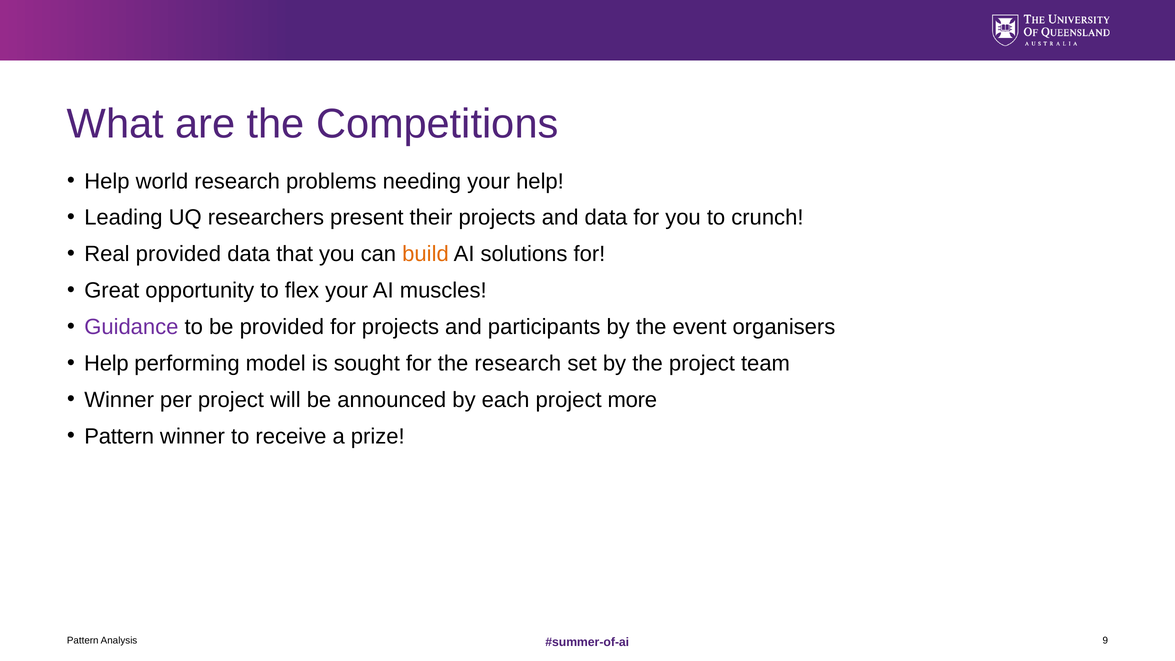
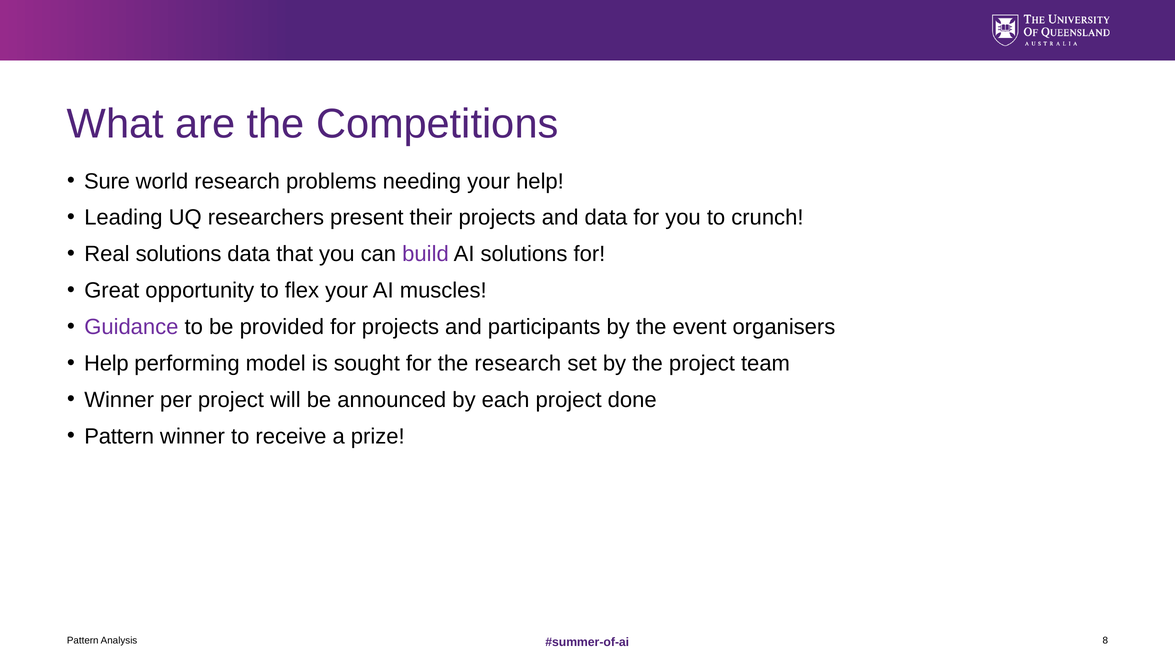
Help at (107, 181): Help -> Sure
Real provided: provided -> solutions
build colour: orange -> purple
more: more -> done
9: 9 -> 8
